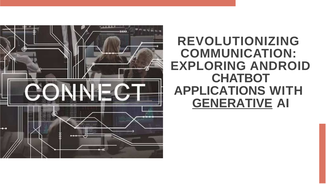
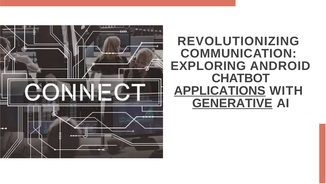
APPLICATIONS underline: none -> present
